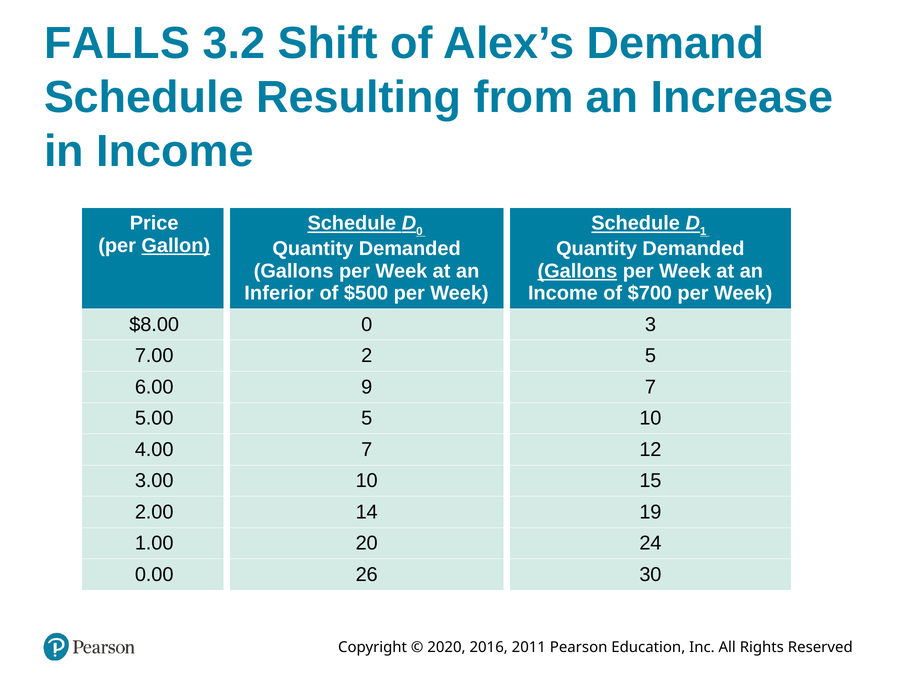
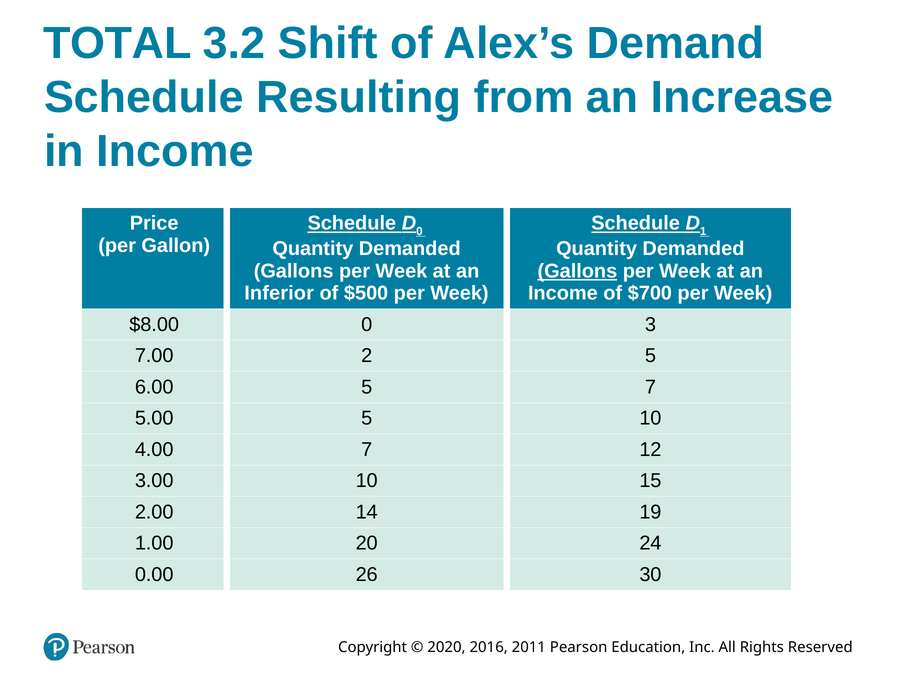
FALLS: FALLS -> TOTAL
Gallon underline: present -> none
6.00 9: 9 -> 5
